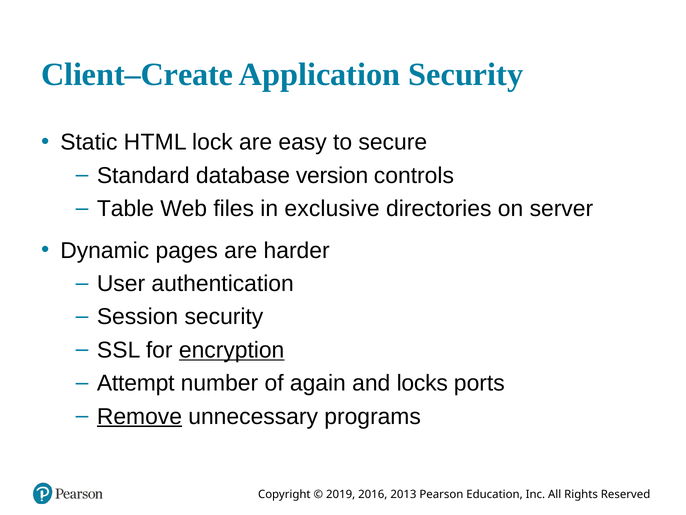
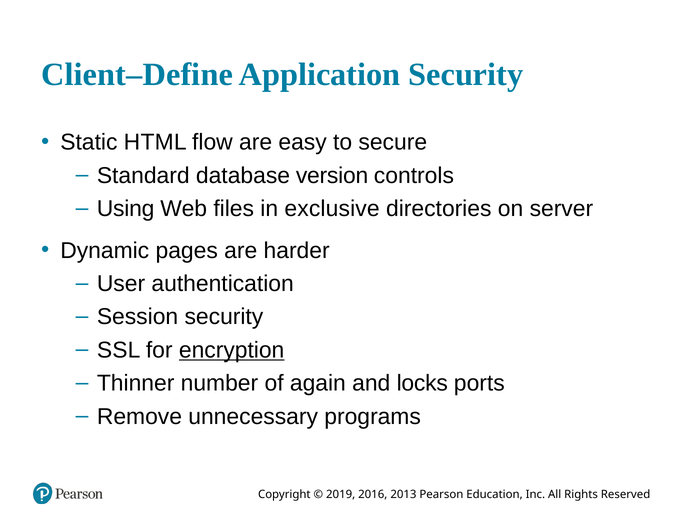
Client–Create: Client–Create -> Client–Define
lock: lock -> flow
Table: Table -> Using
Attempt: Attempt -> Thinner
Remove underline: present -> none
